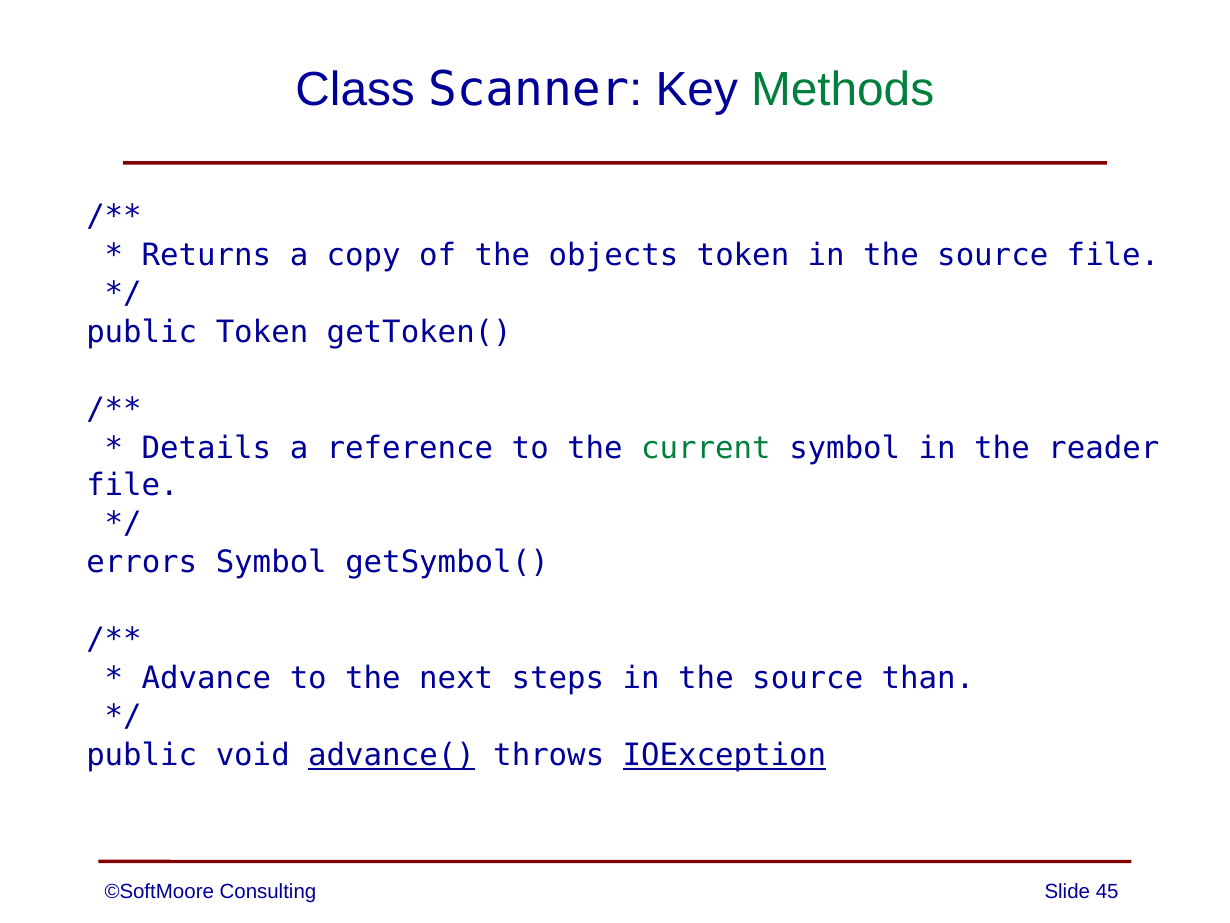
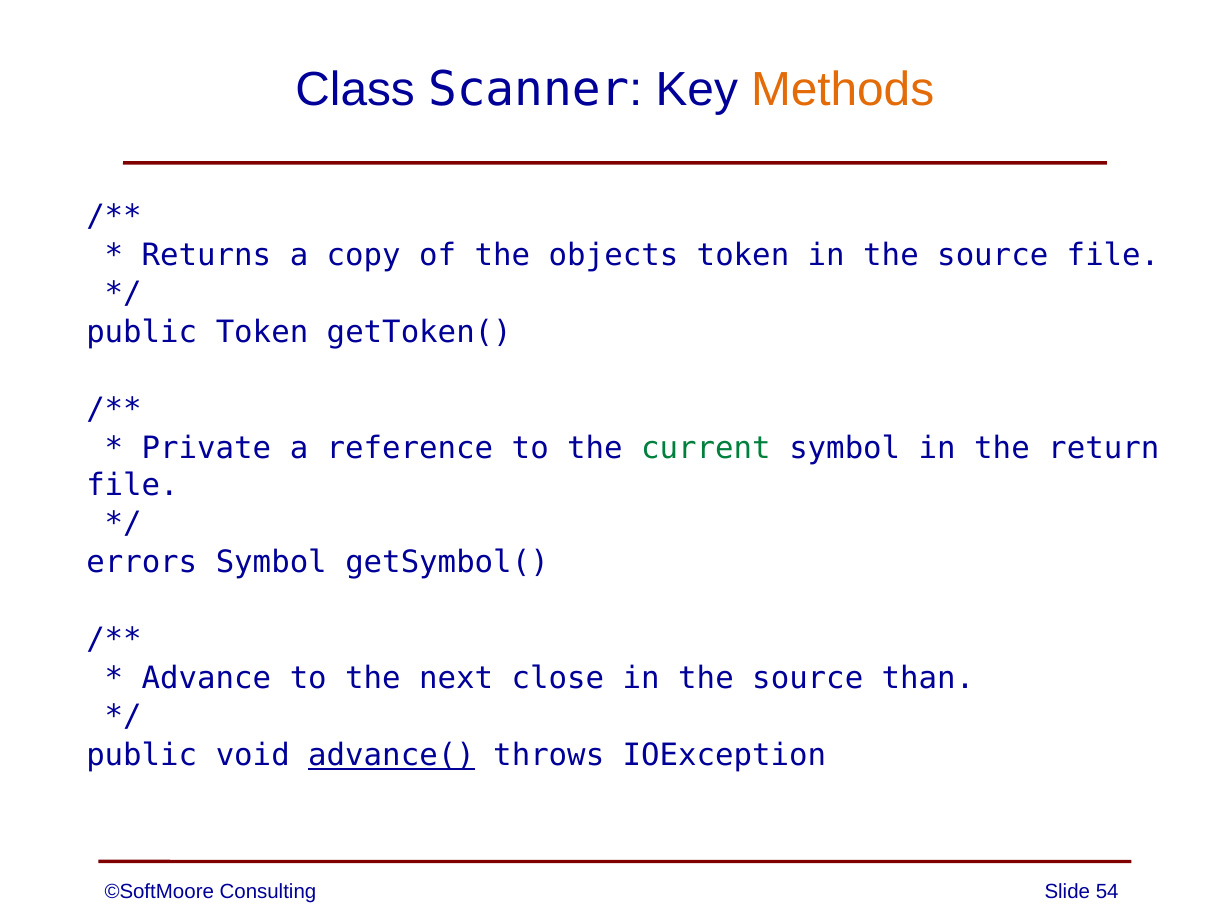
Methods colour: green -> orange
Details: Details -> Private
reader: reader -> return
steps: steps -> close
IOException underline: present -> none
45: 45 -> 54
